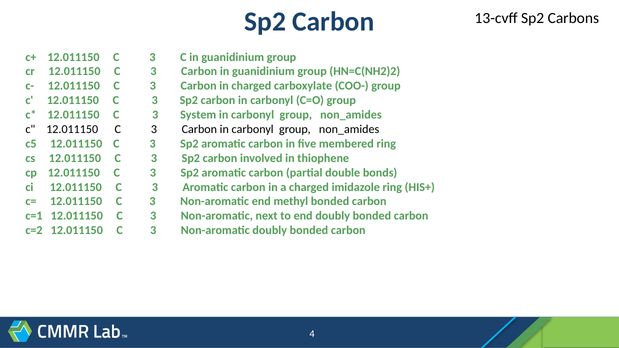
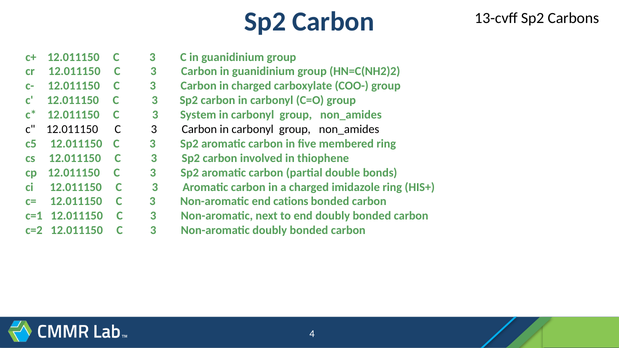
methyl: methyl -> cations
